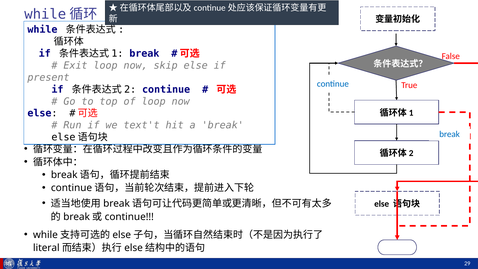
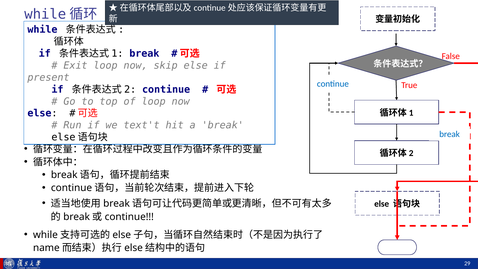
literal: literal -> name
